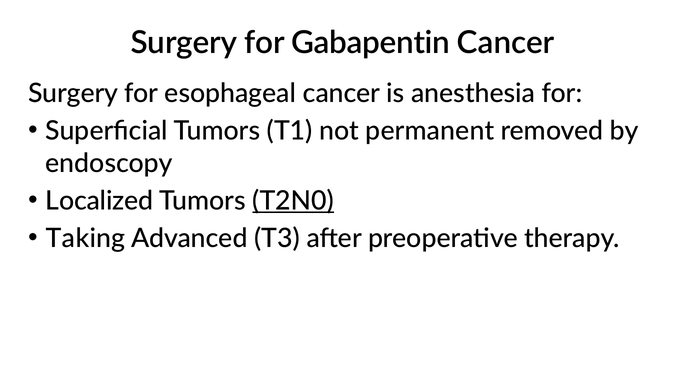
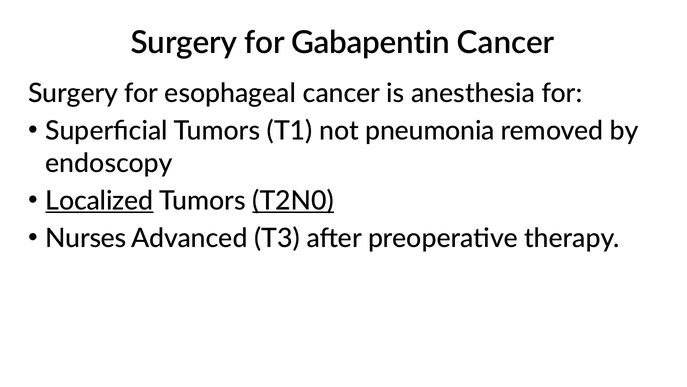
permanent: permanent -> pneumonia
Localized underline: none -> present
Taking: Taking -> Nurses
